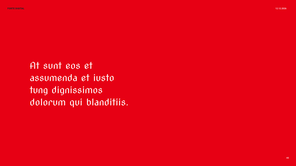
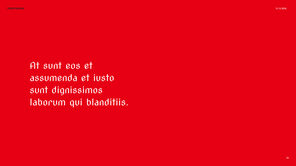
tung at (39, 91): tung -> sunt
dolorum: dolorum -> laborum
